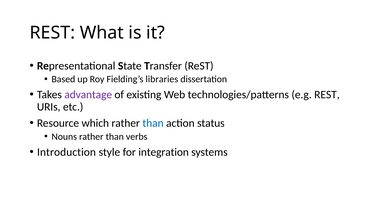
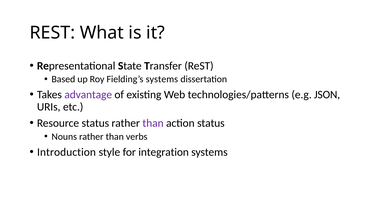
Fielding’s libraries: libraries -> systems
e.g REST: REST -> JSON
Resource which: which -> status
than at (153, 123) colour: blue -> purple
